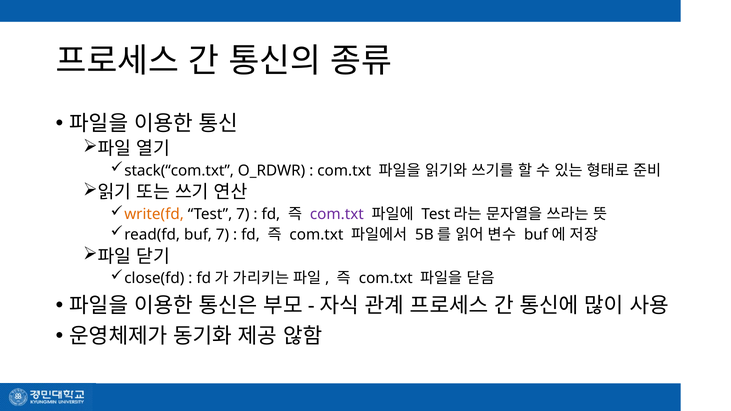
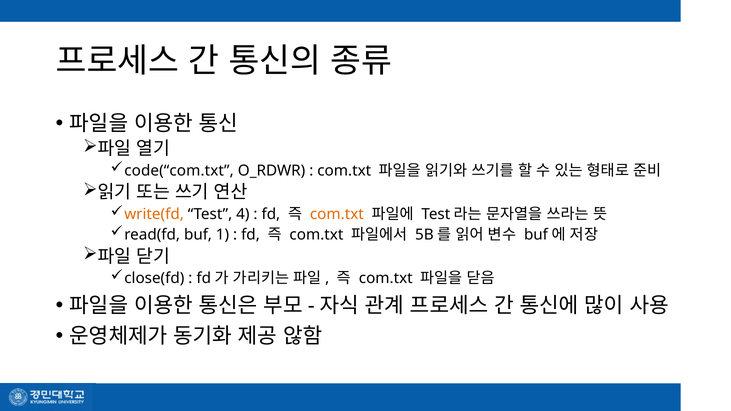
stack(“com.txt: stack(“com.txt -> code(“com.txt
Test 7: 7 -> 4
com.txt at (337, 214) colour: purple -> orange
buf 7: 7 -> 1
